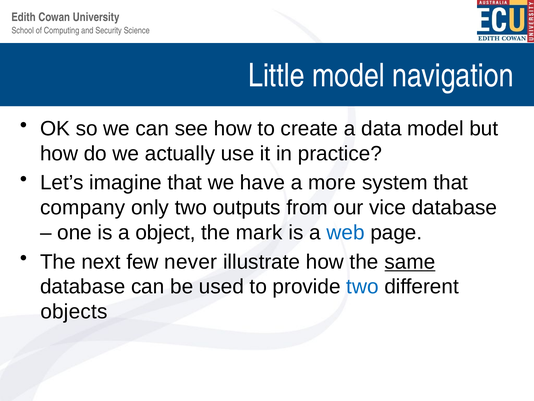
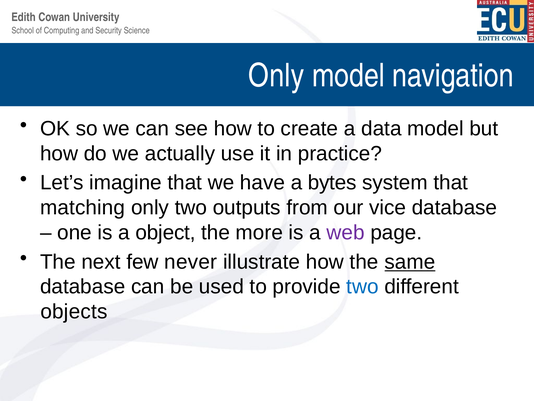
Little at (276, 76): Little -> Only
more: more -> bytes
company: company -> matching
mark: mark -> more
web colour: blue -> purple
